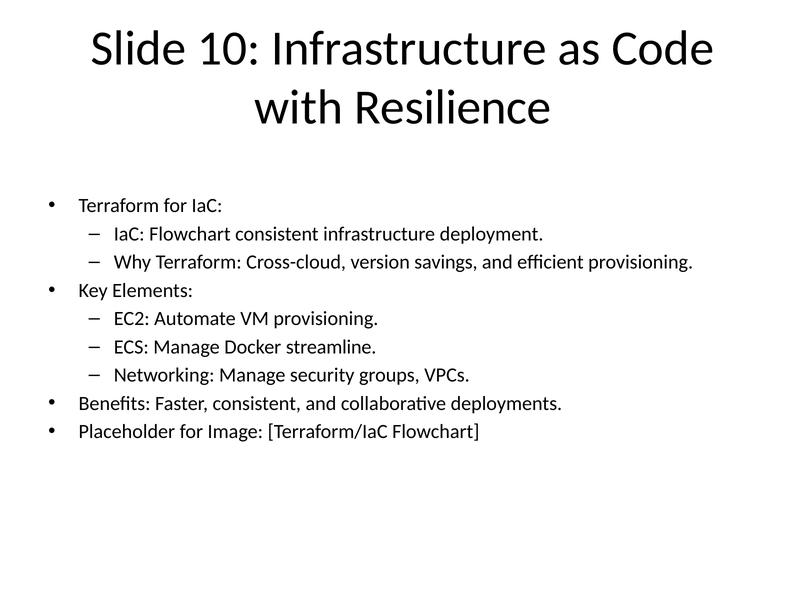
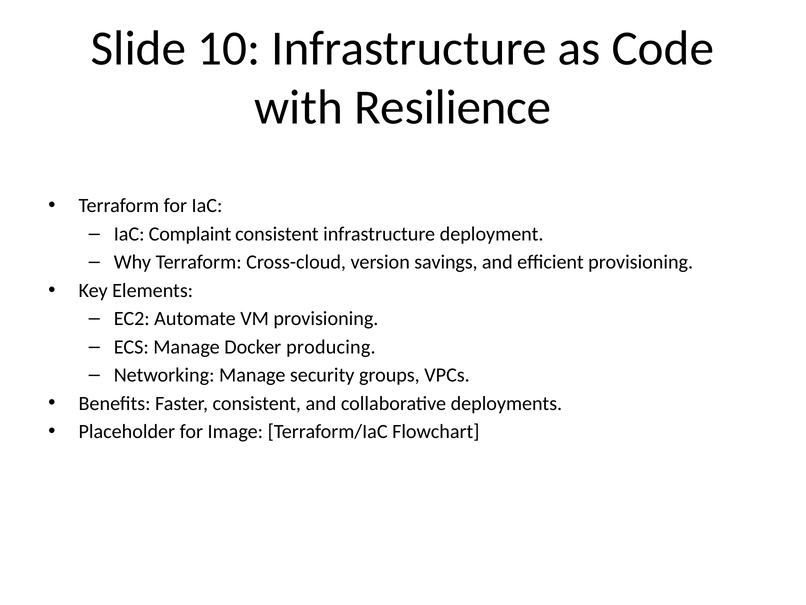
IaC Flowchart: Flowchart -> Complaint
streamline: streamline -> producing
